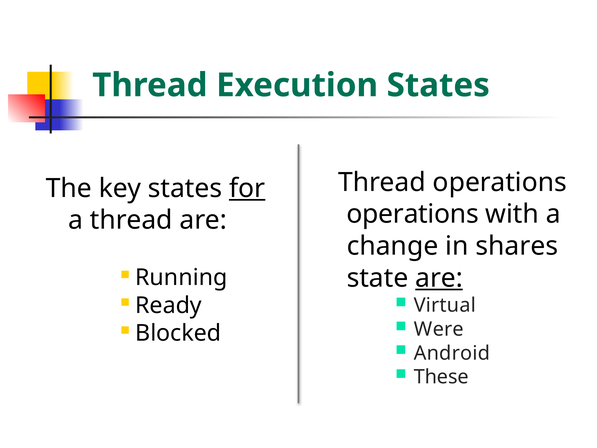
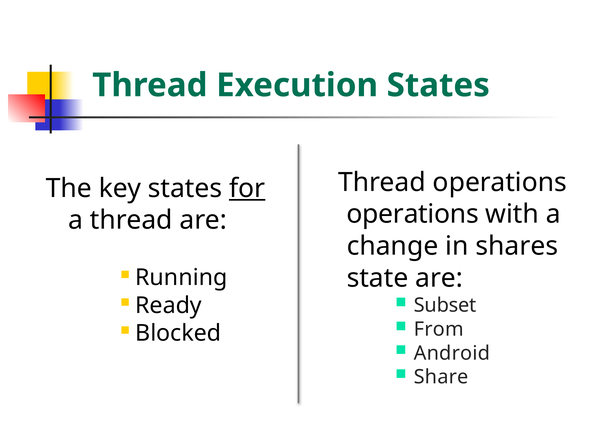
are at (439, 278) underline: present -> none
Virtual: Virtual -> Subset
Were: Were -> From
These: These -> Share
